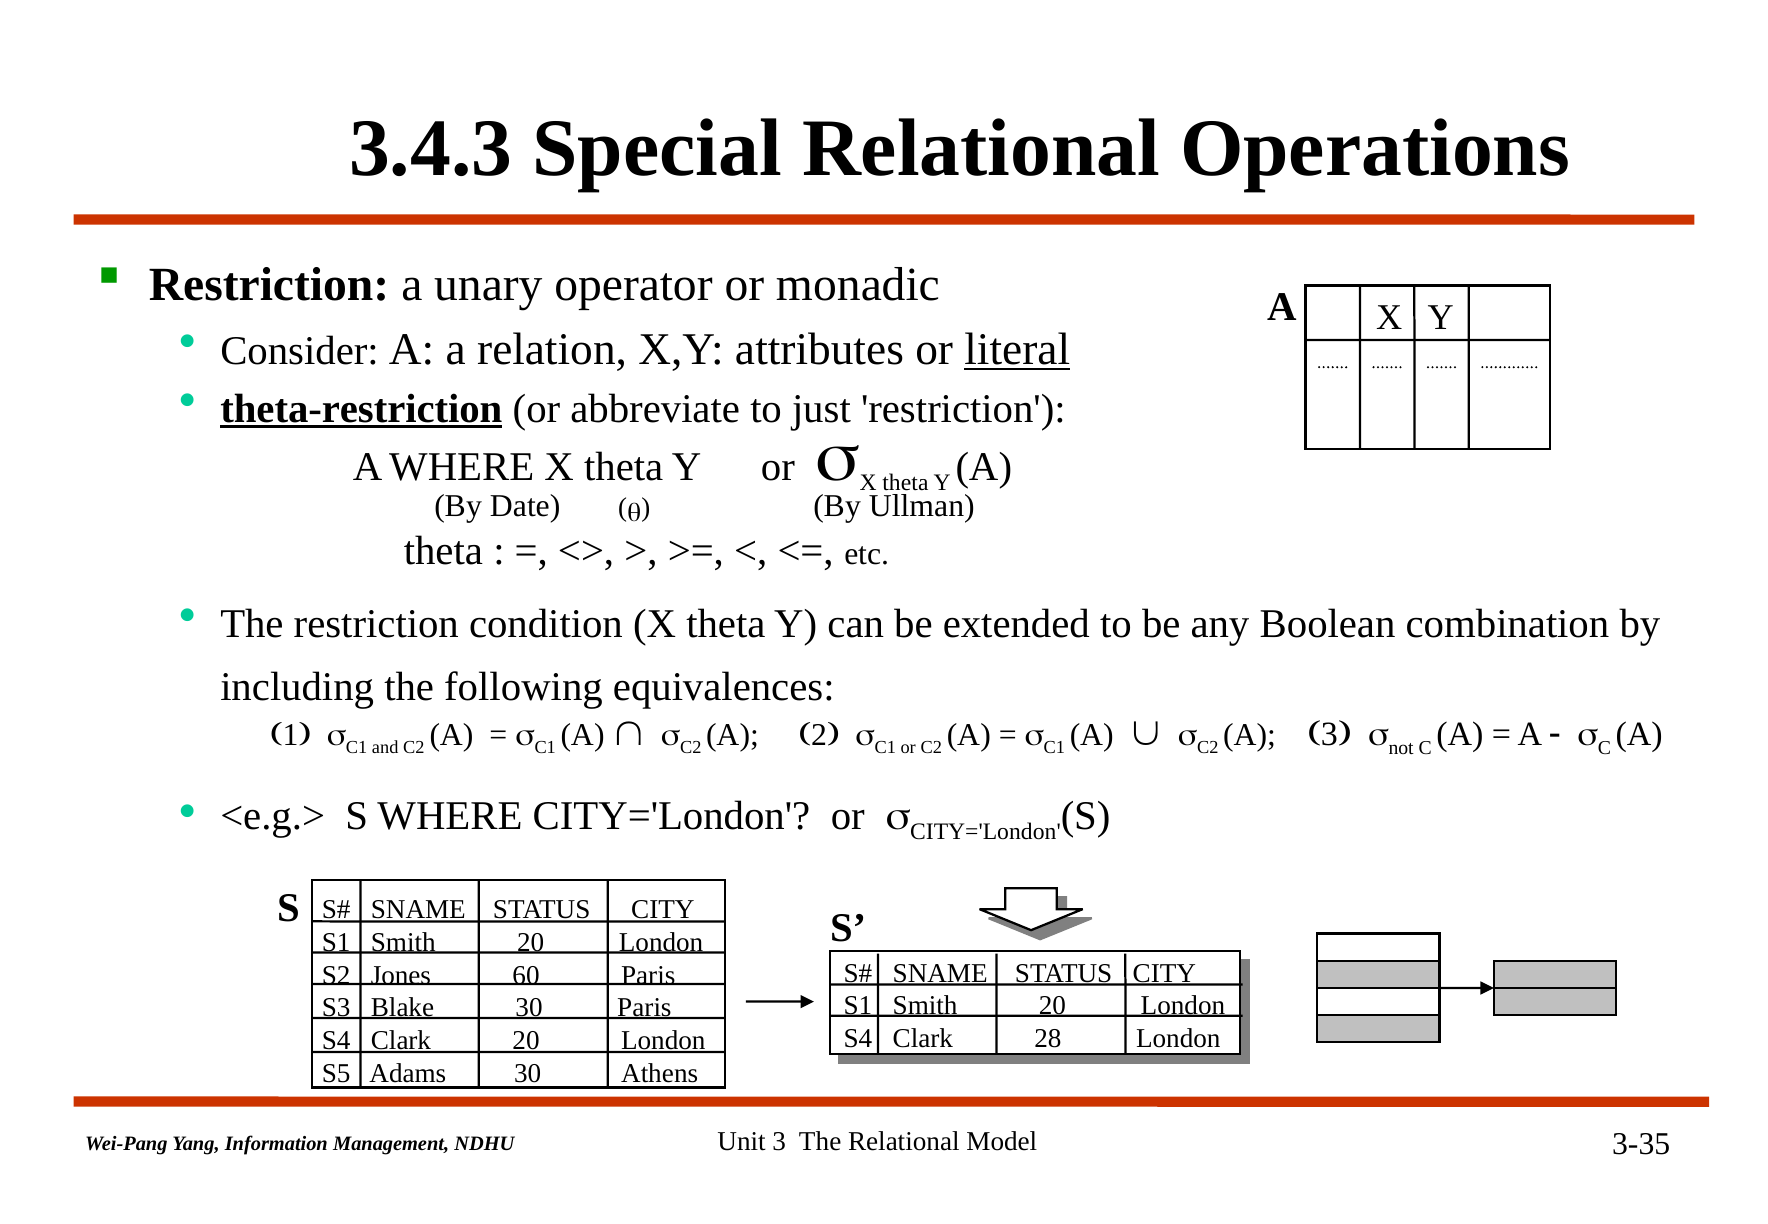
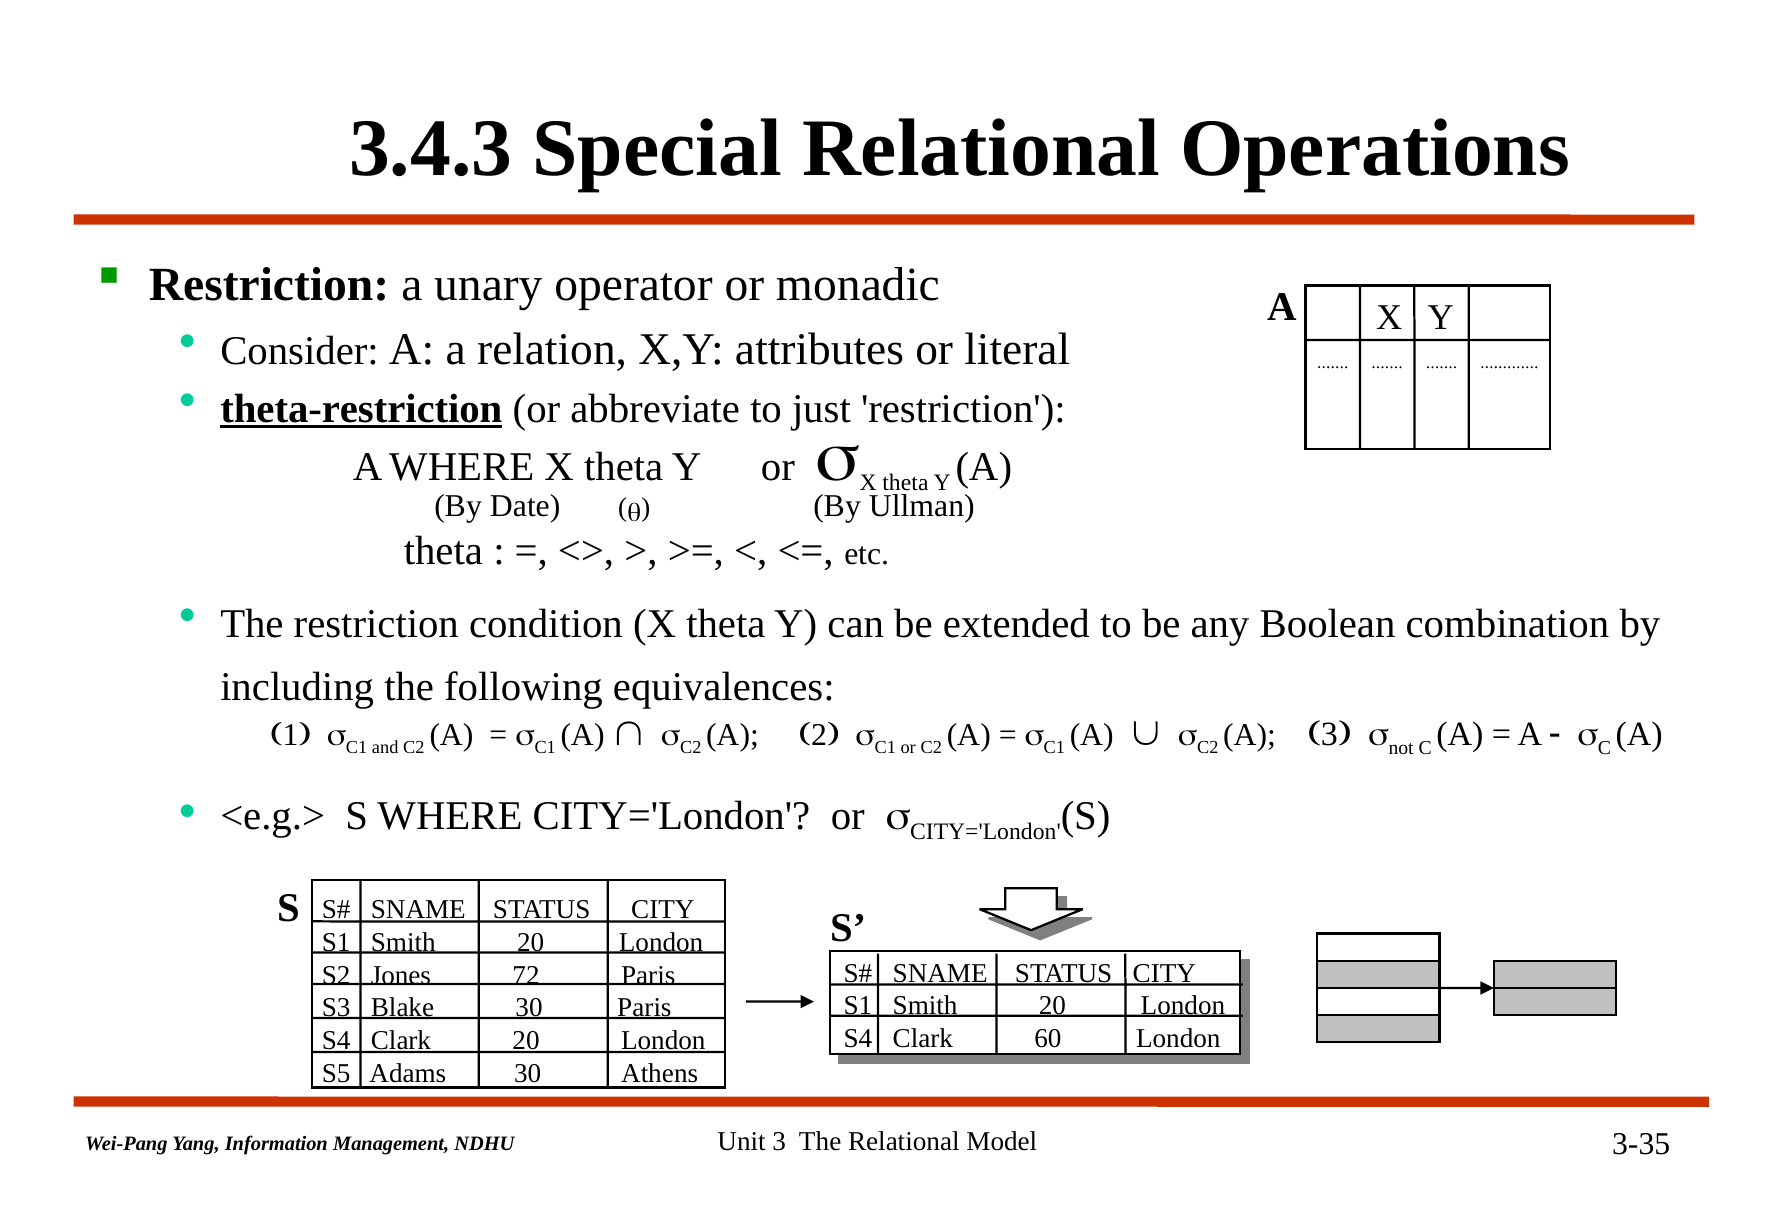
literal underline: present -> none
60: 60 -> 72
28: 28 -> 60
